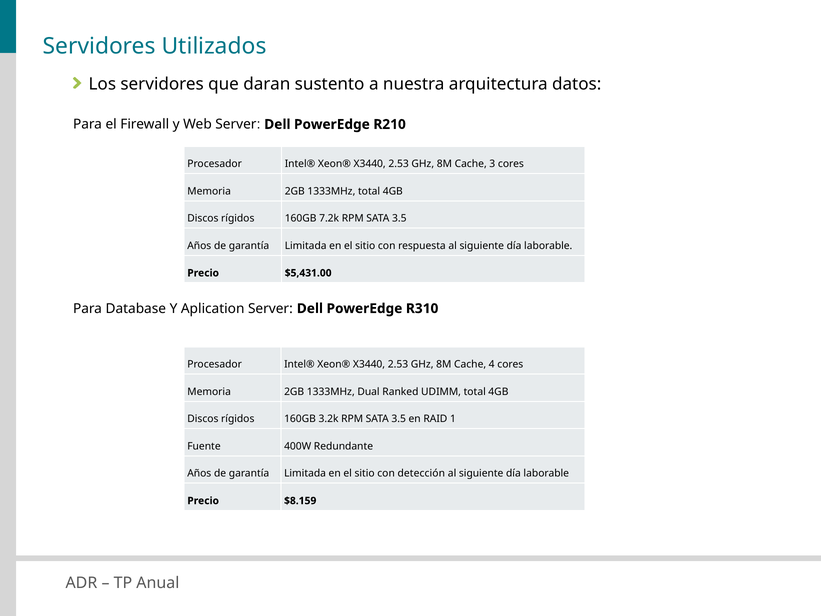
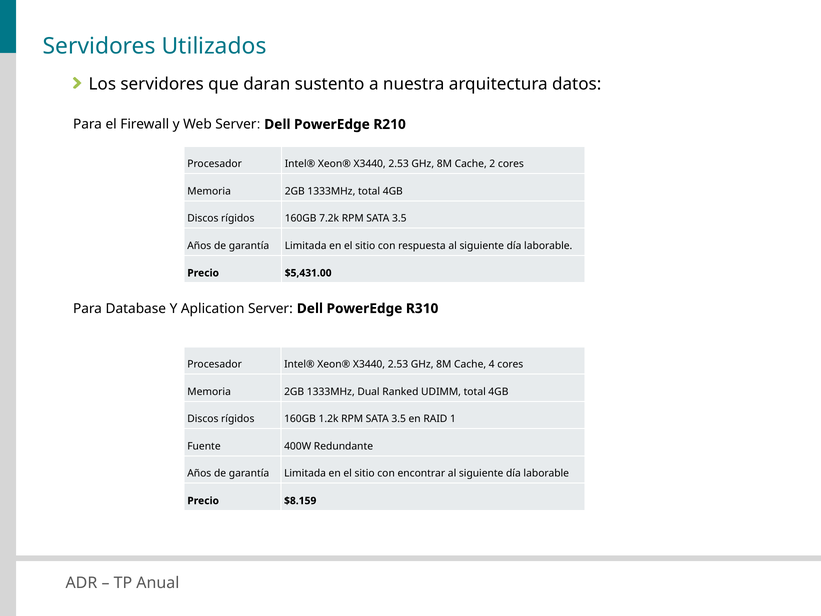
3: 3 -> 2
3.2k: 3.2k -> 1.2k
detección: detección -> encontrar
